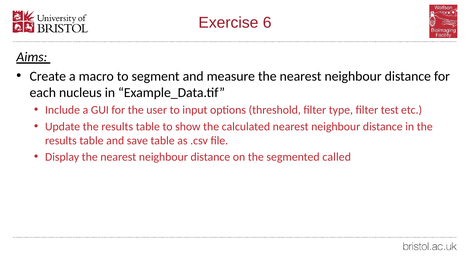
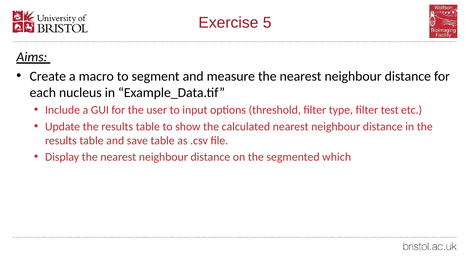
6: 6 -> 5
called: called -> which
